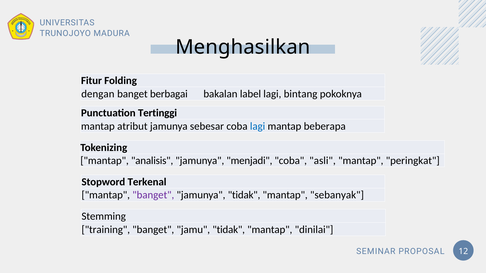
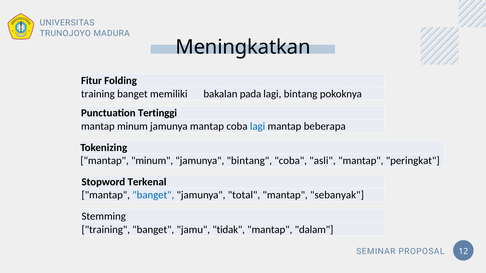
Menghasilkan: Menghasilkan -> Meningkatkan
dengan at (98, 94): dengan -> training
berbagai: berbagai -> memiliki
label: label -> pada
atribut at (132, 126): atribut -> minum
jamunya sebesar: sebesar -> mantap
analisis at (152, 161): analisis -> minum
jamunya menjadi: menjadi -> bintang
banget at (153, 195) colour: purple -> blue
jamunya tidak: tidak -> total
dinilai: dinilai -> dalam
